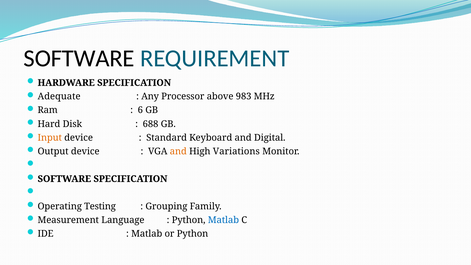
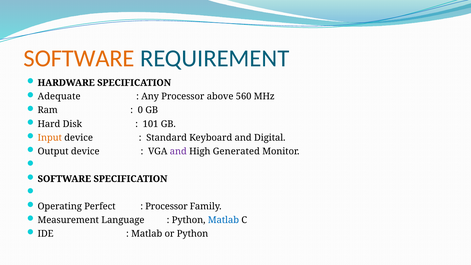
SOFTWARE at (79, 58) colour: black -> orange
983: 983 -> 560
6: 6 -> 0
688: 688 -> 101
and at (178, 151) colour: orange -> purple
Variations: Variations -> Generated
Testing: Testing -> Perfect
Grouping at (166, 206): Grouping -> Processor
